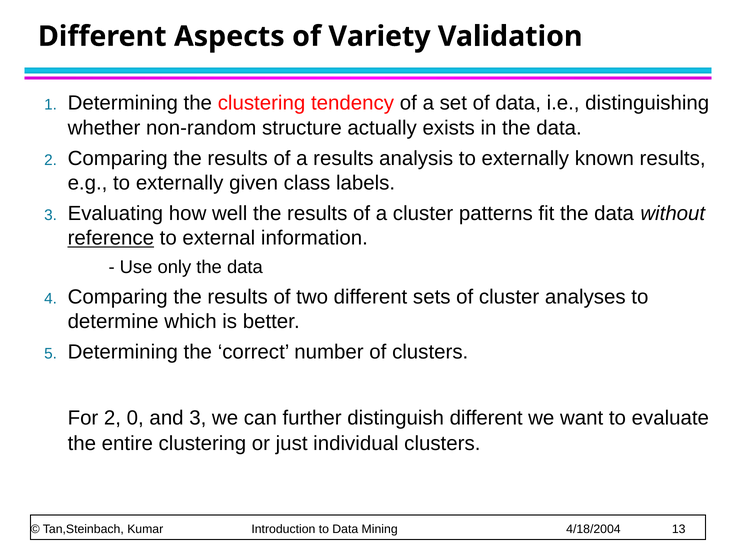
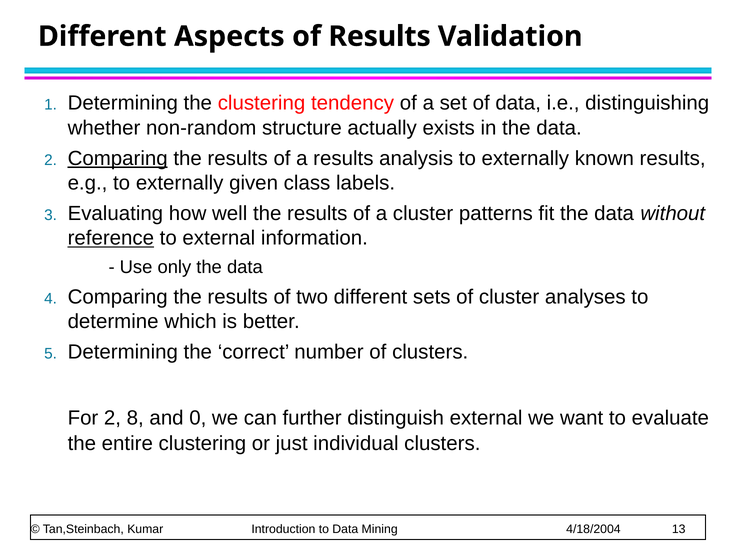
of Variety: Variety -> Results
Comparing at (118, 158) underline: none -> present
0: 0 -> 8
and 3: 3 -> 0
distinguish different: different -> external
